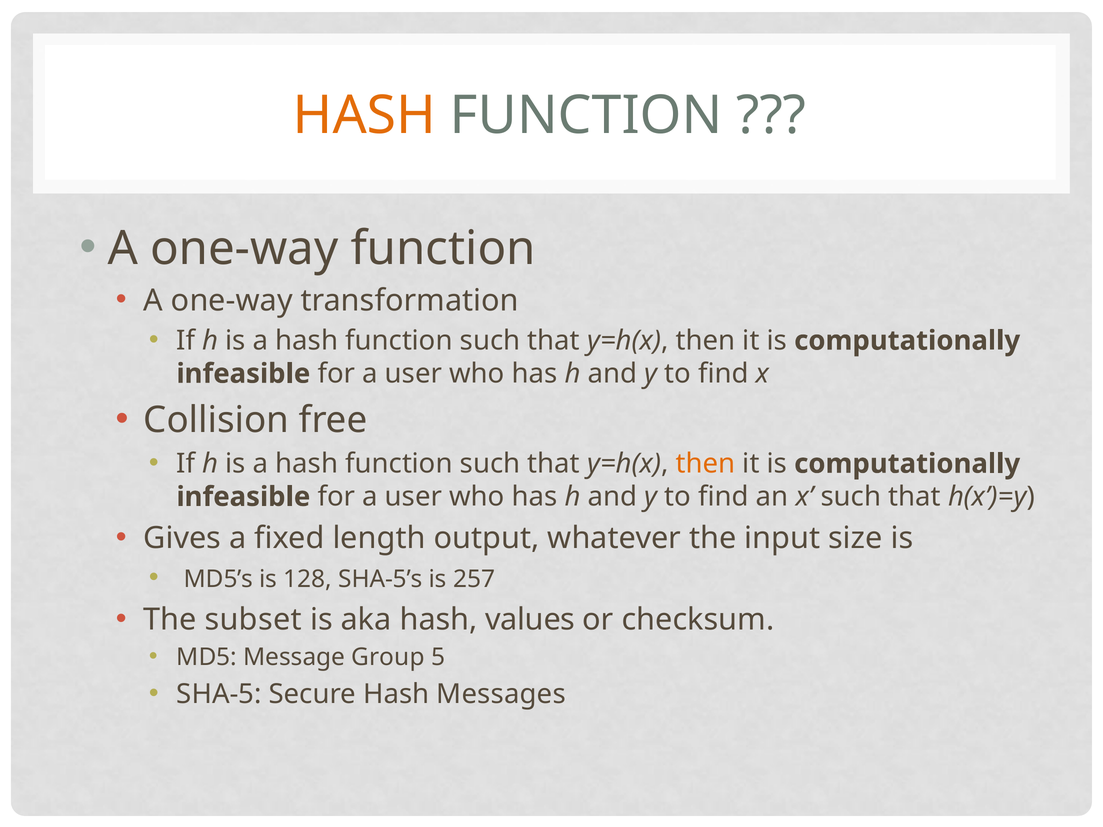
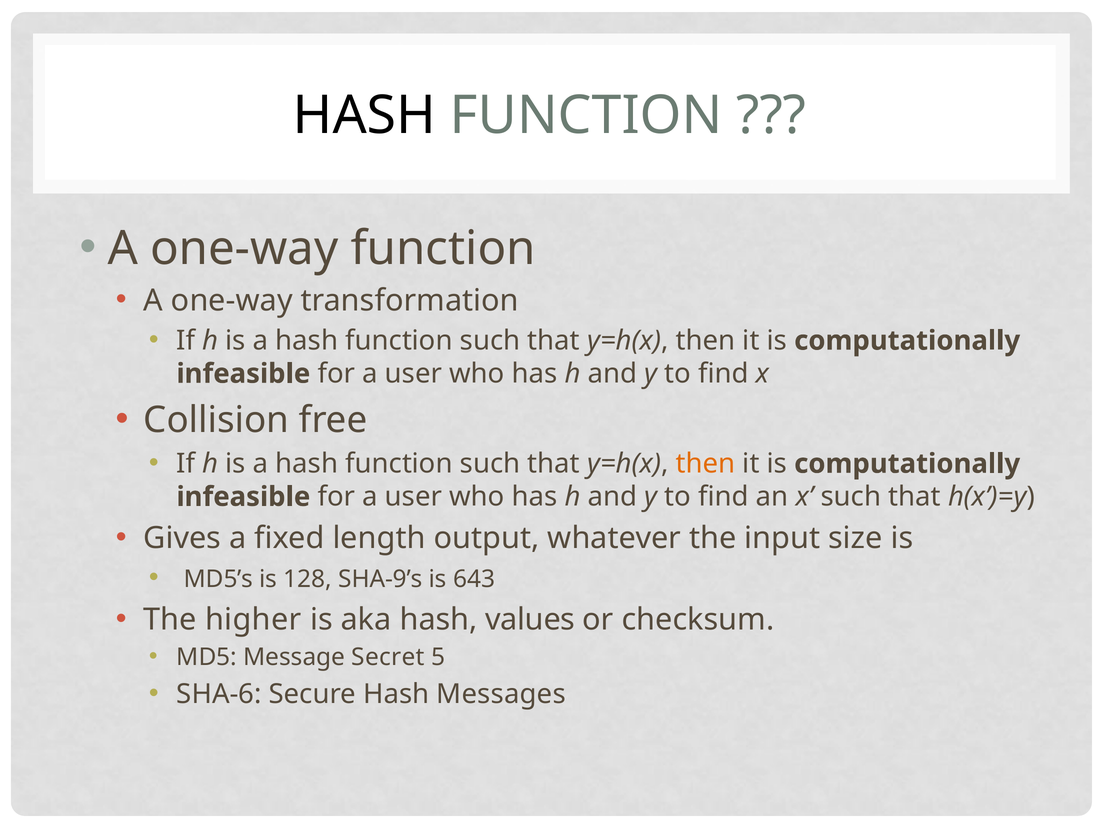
HASH at (364, 116) colour: orange -> black
SHA-5’s: SHA-5’s -> SHA-9’s
257: 257 -> 643
subset: subset -> higher
Group: Group -> Secret
SHA-5: SHA-5 -> SHA-6
